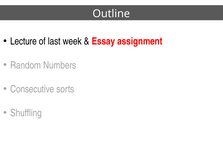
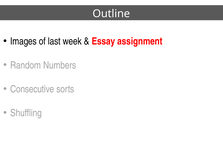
Lecture: Lecture -> Images
